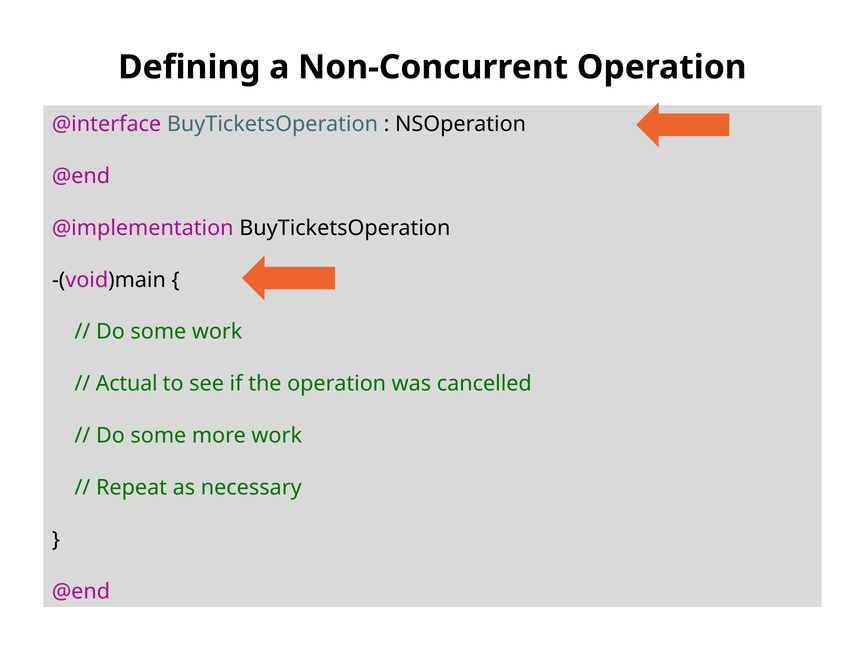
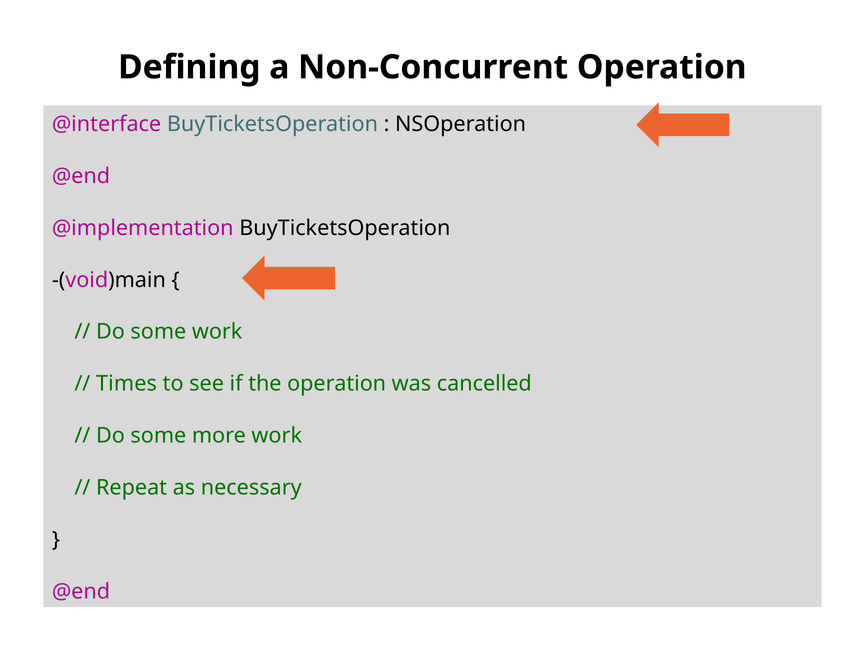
Actual: Actual -> Times
